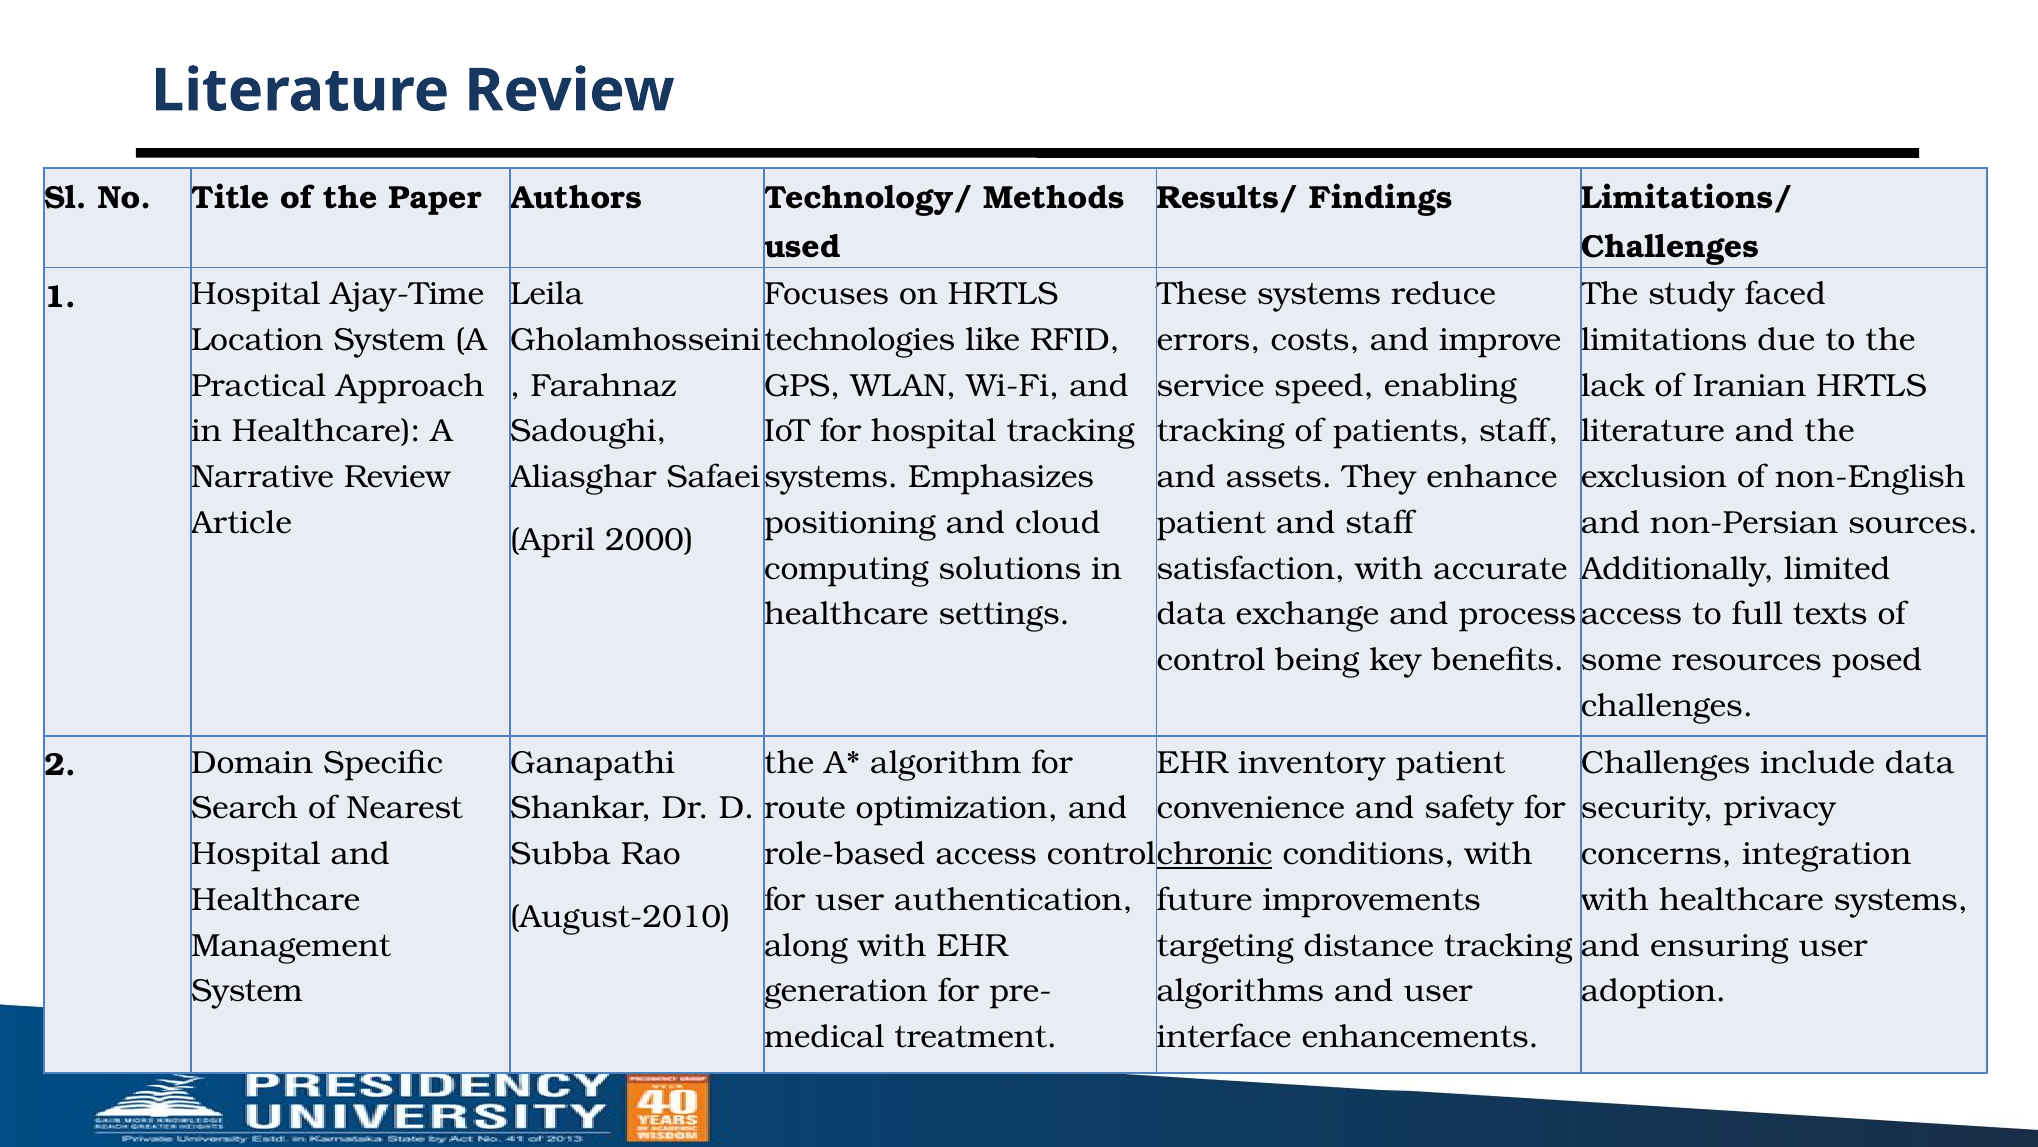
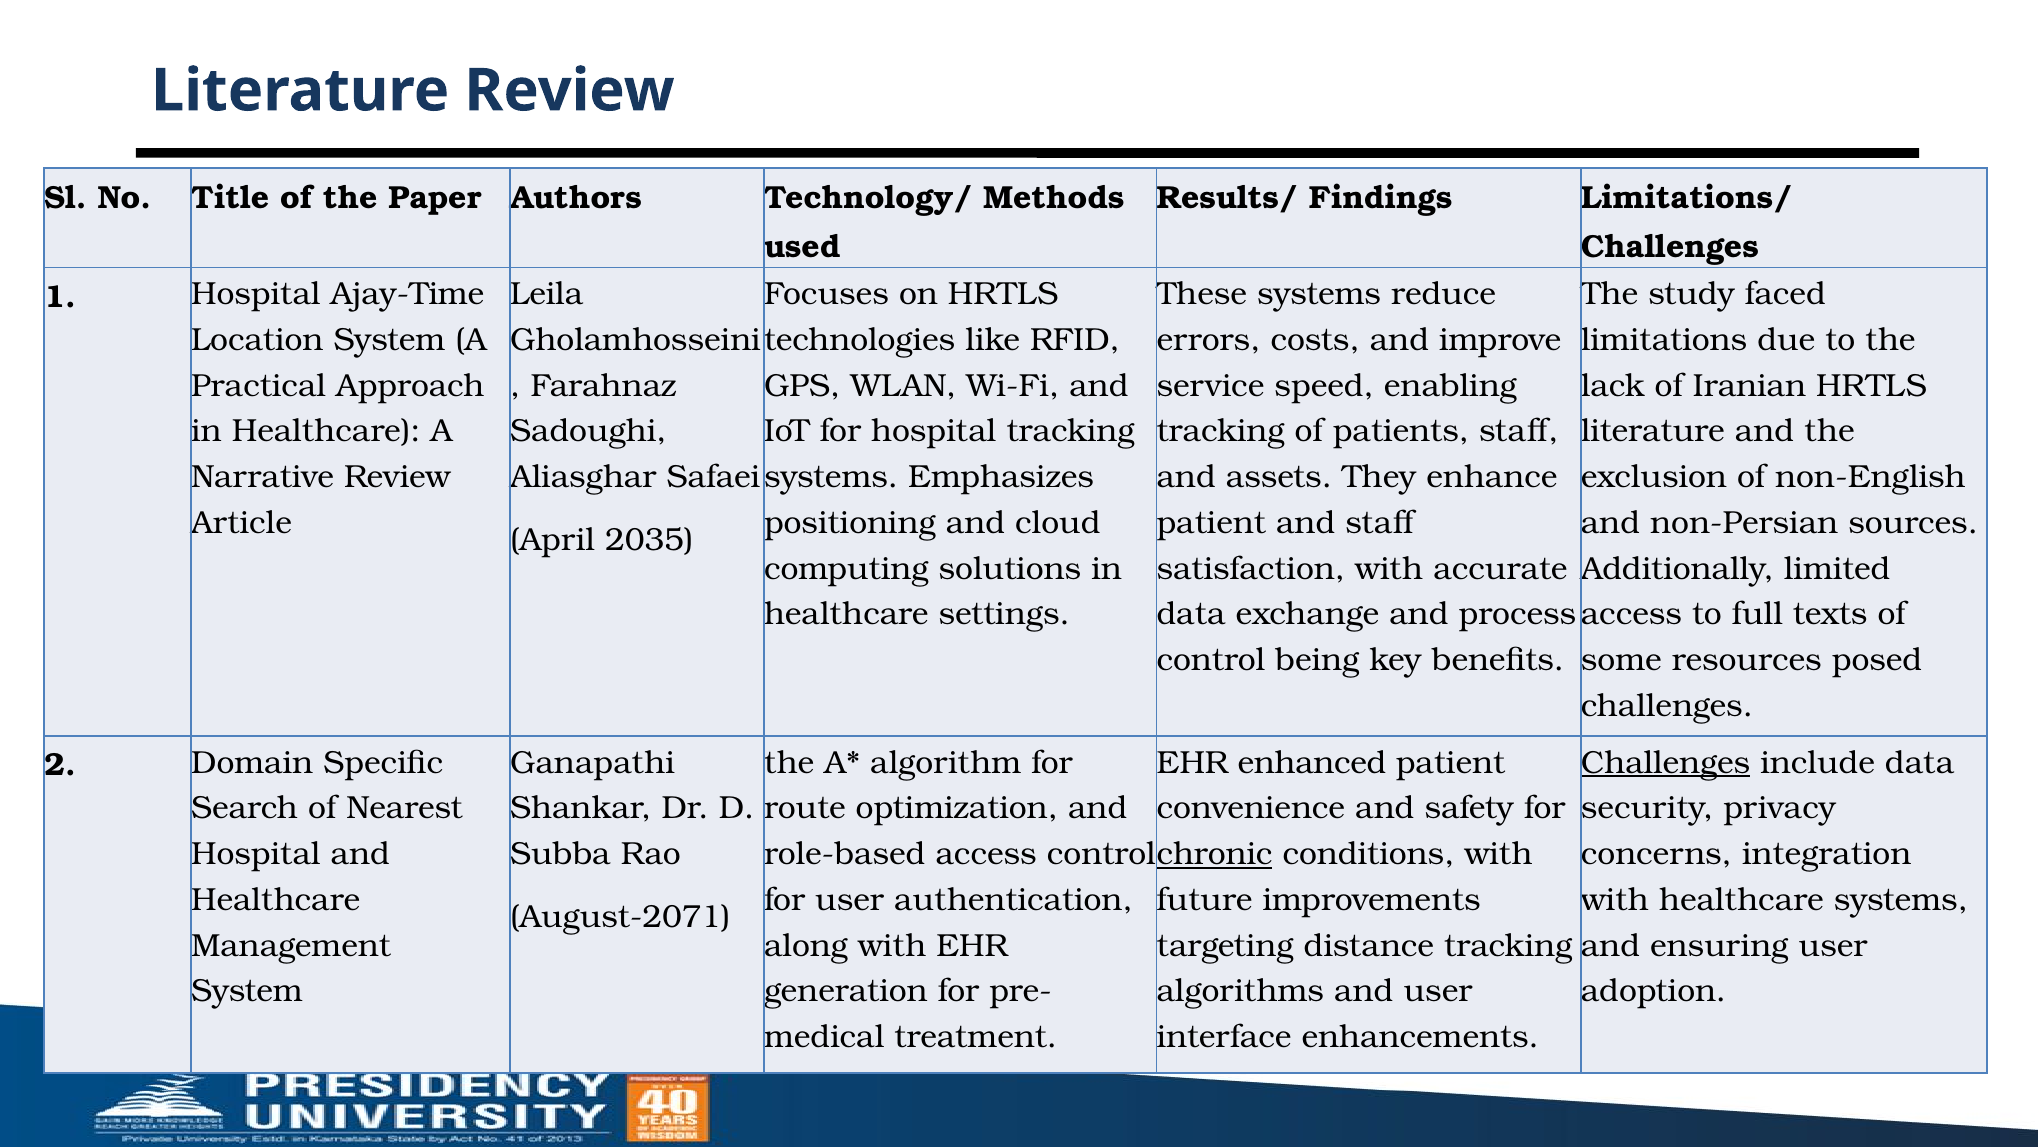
2000: 2000 -> 2035
inventory: inventory -> enhanced
Challenges at (1666, 762) underline: none -> present
August-2010: August-2010 -> August-2071
